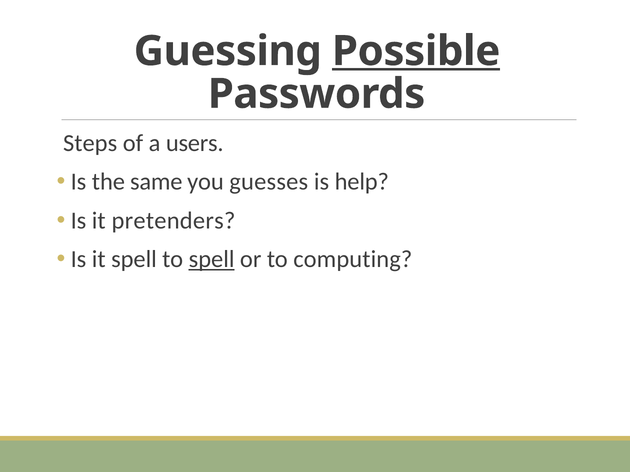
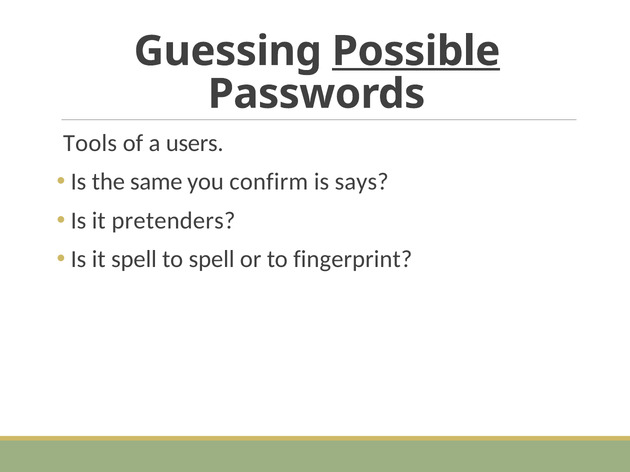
Steps: Steps -> Tools
guesses: guesses -> confirm
help: help -> says
spell at (212, 259) underline: present -> none
computing: computing -> fingerprint
